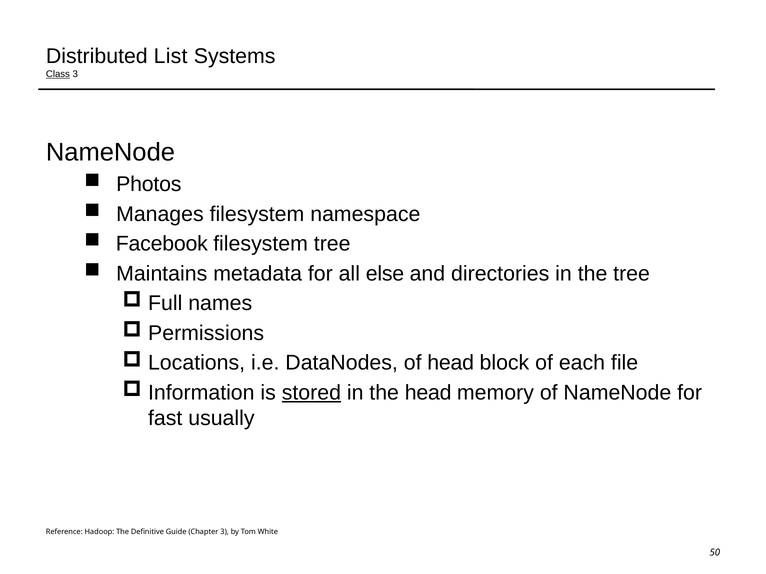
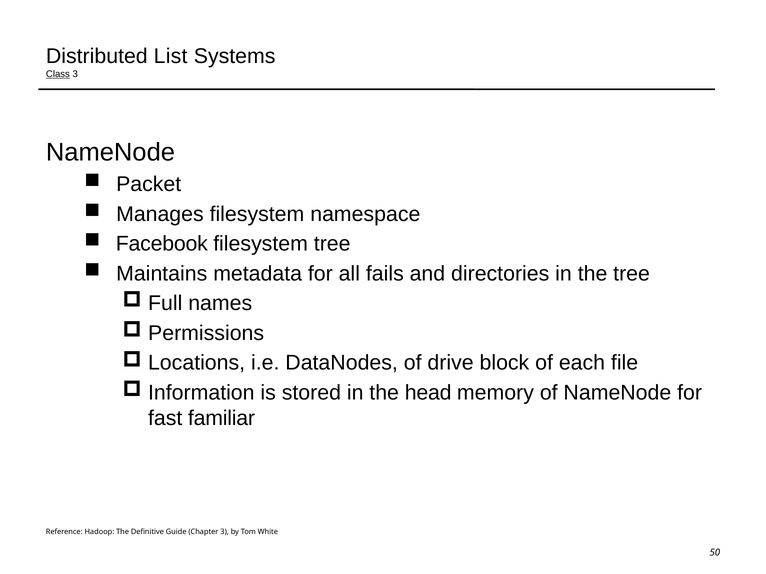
Photos: Photos -> Packet
else: else -> fails
of head: head -> drive
stored underline: present -> none
usually: usually -> familiar
